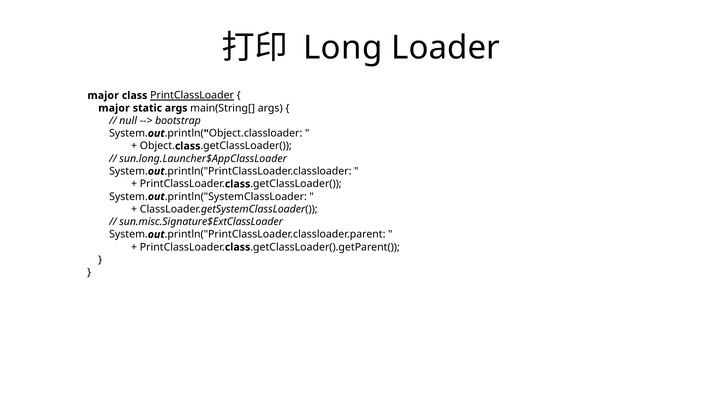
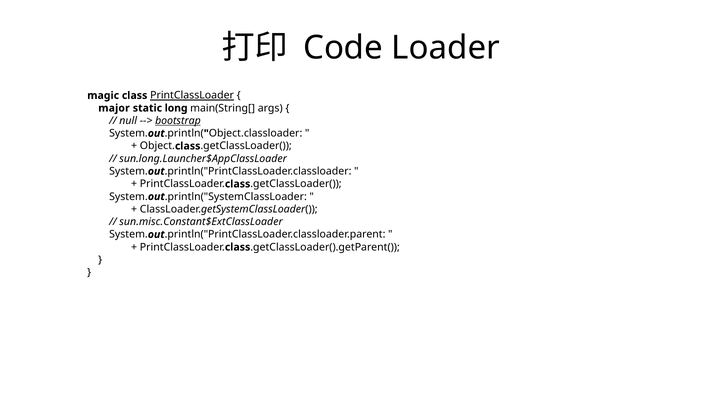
Long: Long -> Code
major at (103, 95): major -> magic
static args: args -> long
bootstrap underline: none -> present
sun.misc.Signature$ExtClassLoader: sun.misc.Signature$ExtClassLoader -> sun.misc.Constant$ExtClassLoader
